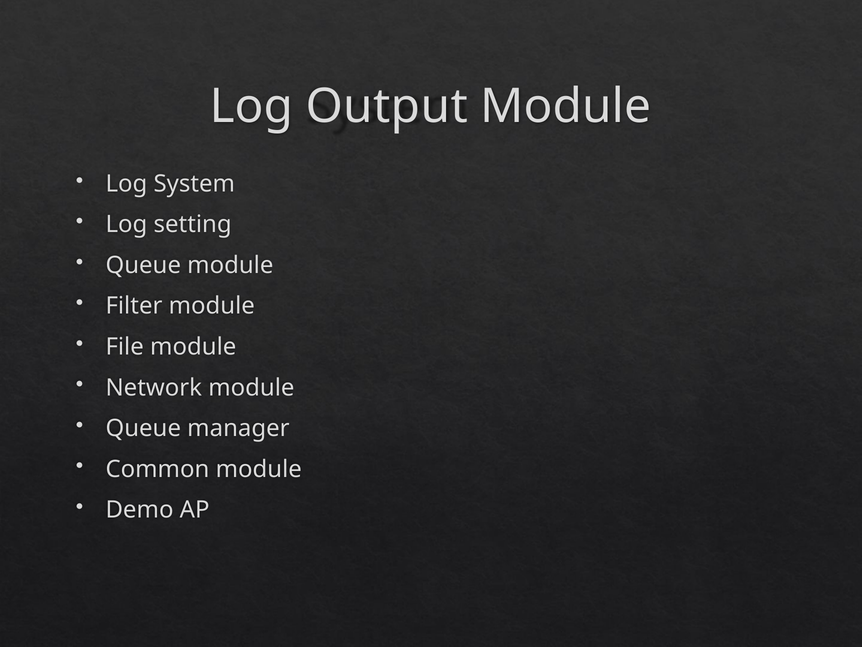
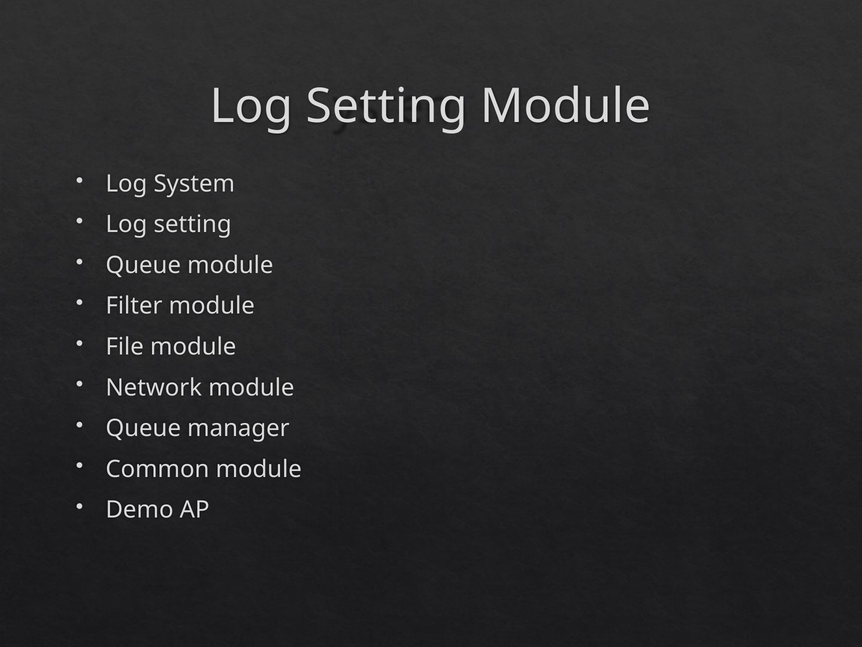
Output at (387, 107): Output -> Setting
